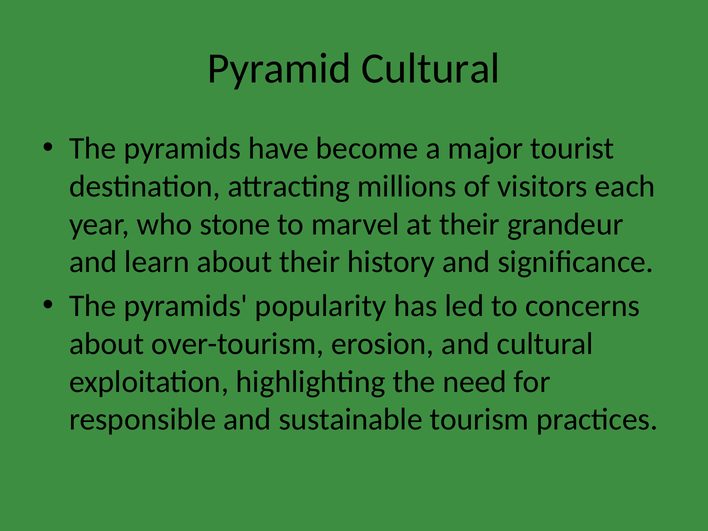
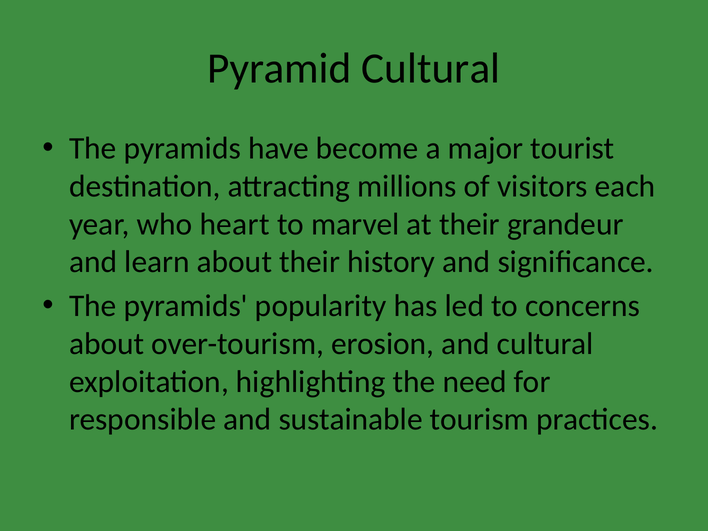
stone: stone -> heart
